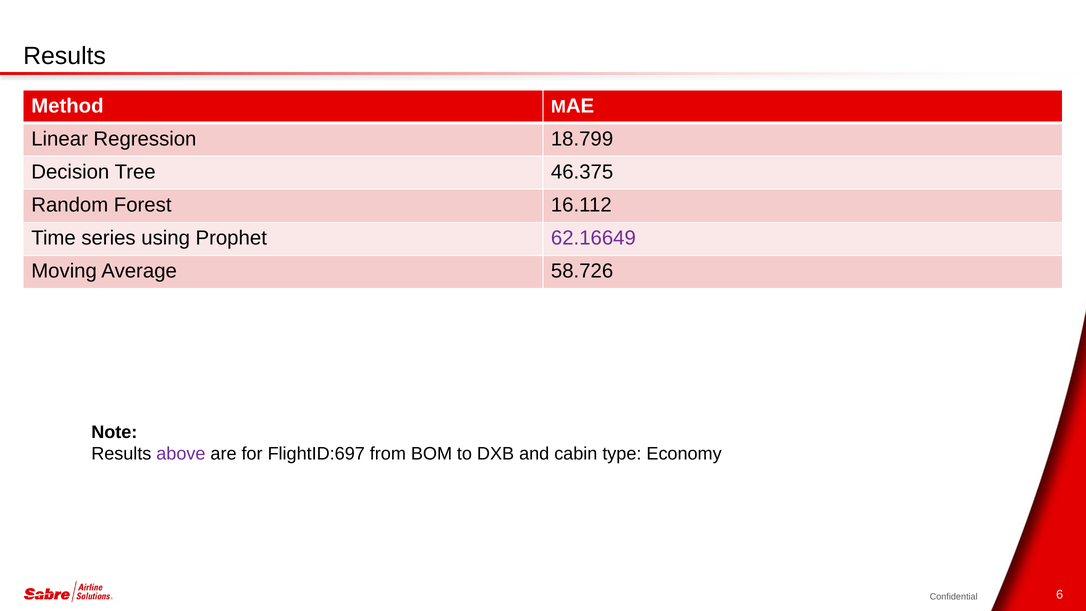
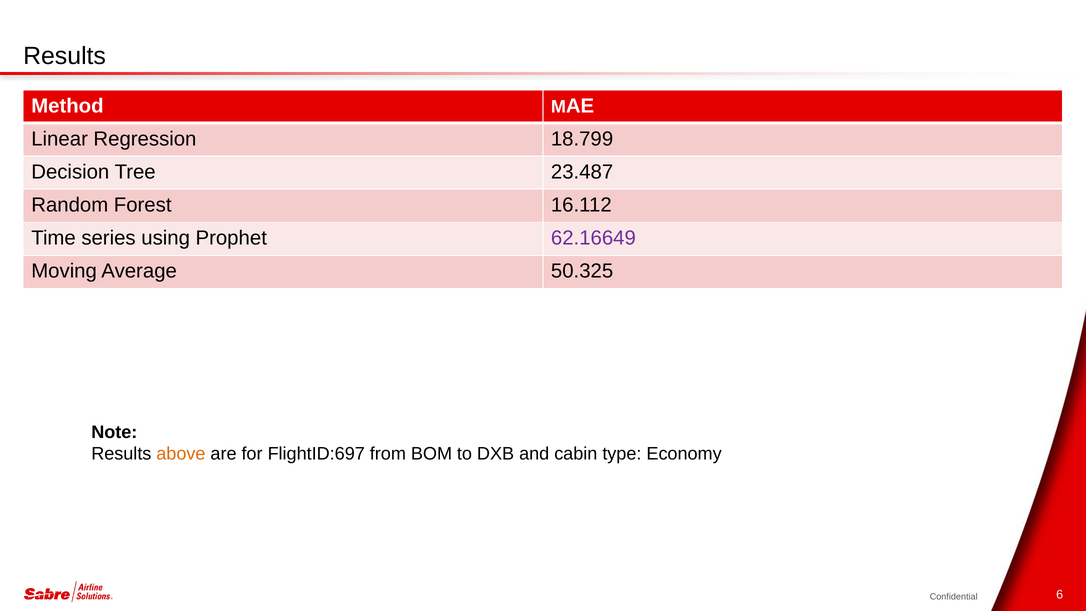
46.375: 46.375 -> 23.487
58.726: 58.726 -> 50.325
above colour: purple -> orange
